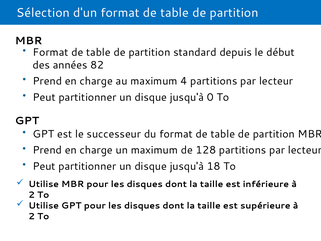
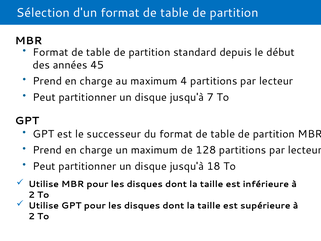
82: 82 -> 45
0: 0 -> 7
